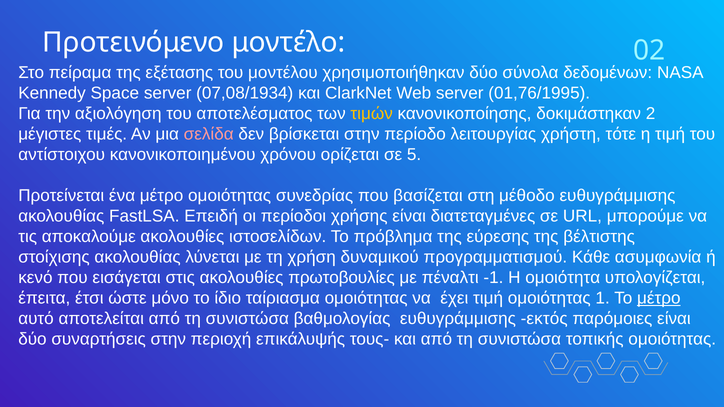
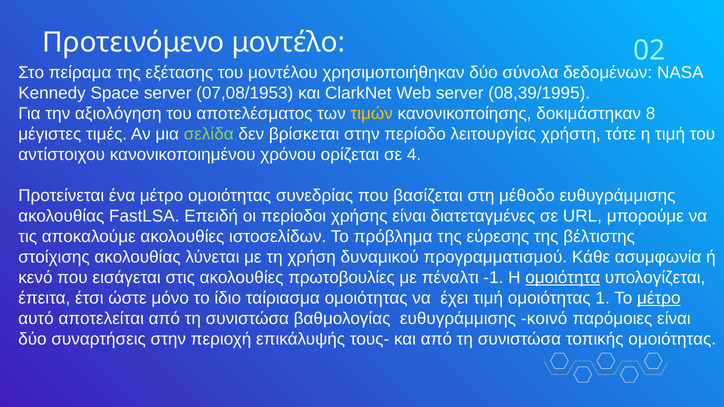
07,08/1934: 07,08/1934 -> 07,08/1953
01,76/1995: 01,76/1995 -> 08,39/1995
2: 2 -> 8
σελίδα colour: pink -> light green
5: 5 -> 4
ομοιότητα underline: none -> present
εκτός: εκτός -> κοινό
